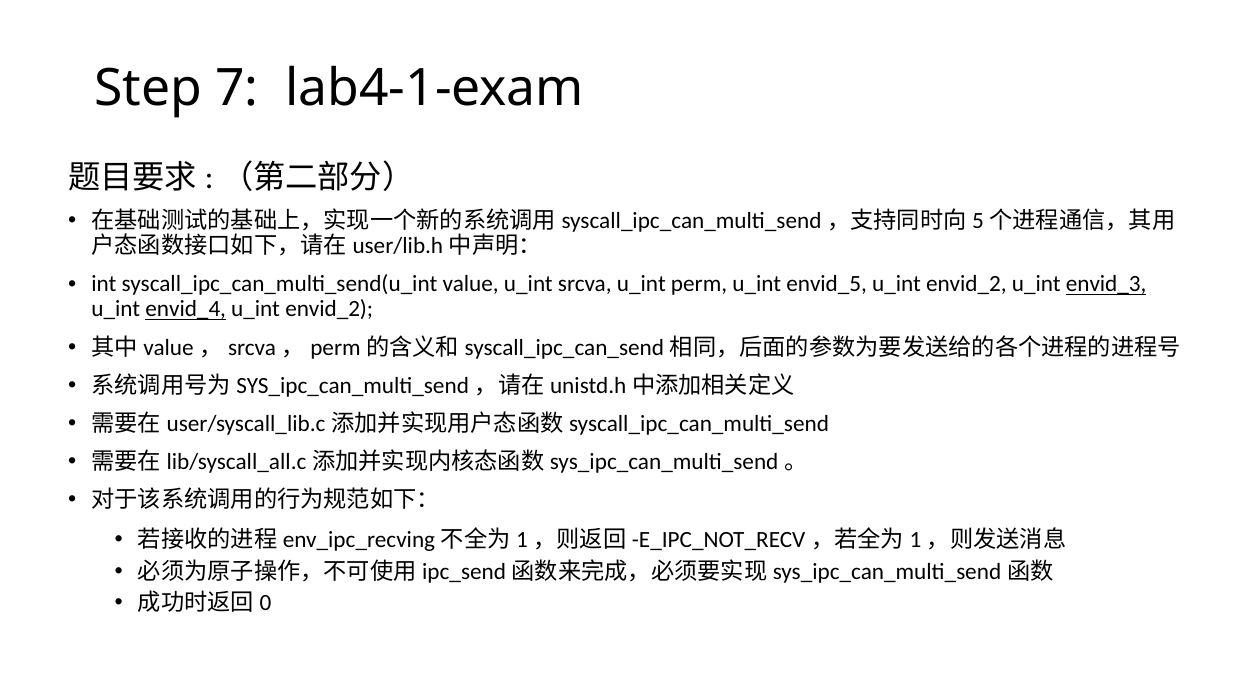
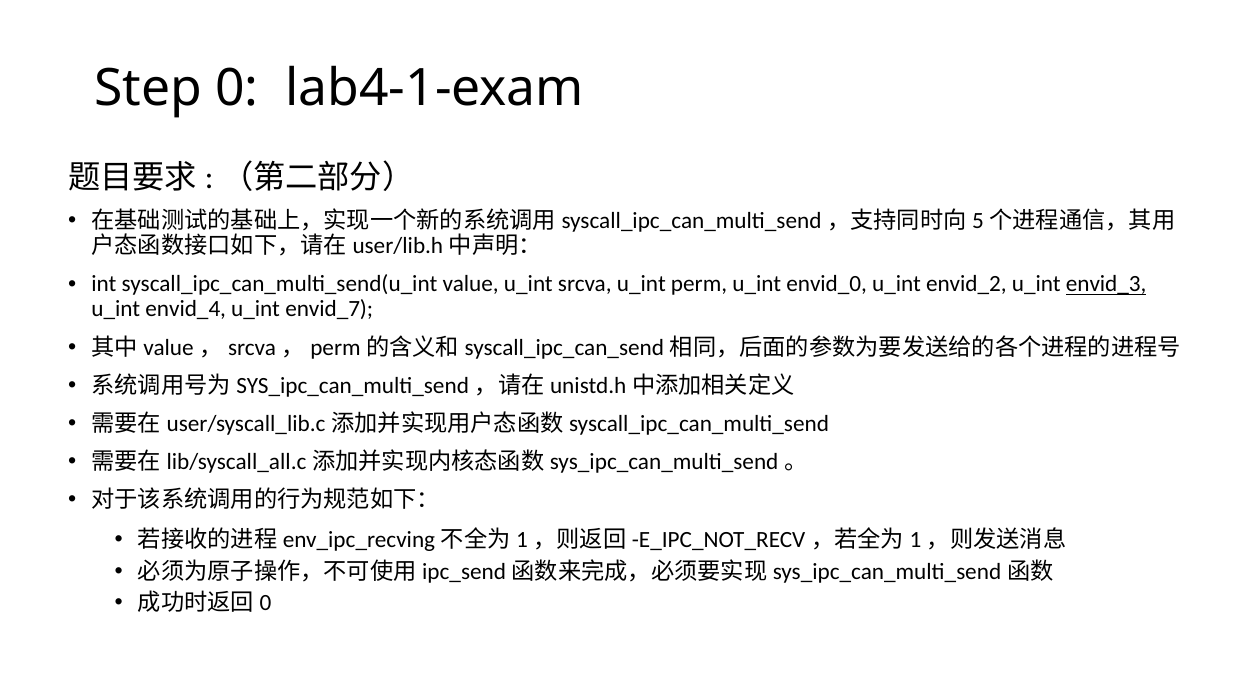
7: 7 -> 0
envid_5: envid_5 -> envid_0
envid_4 underline: present -> none
envid_2 at (329, 309): envid_2 -> envid_7
